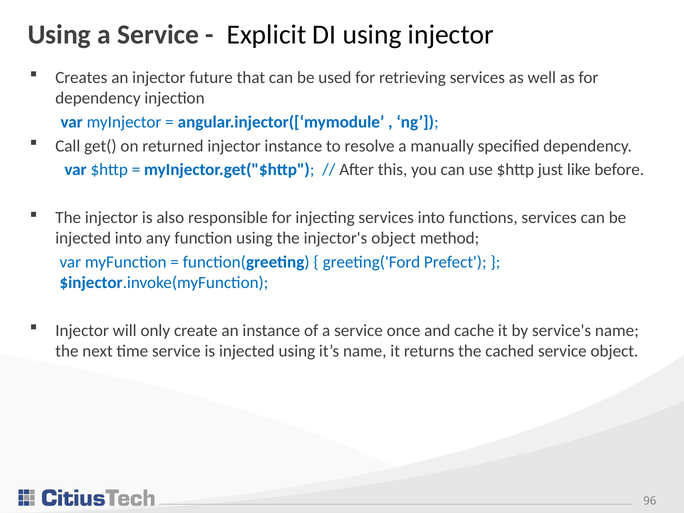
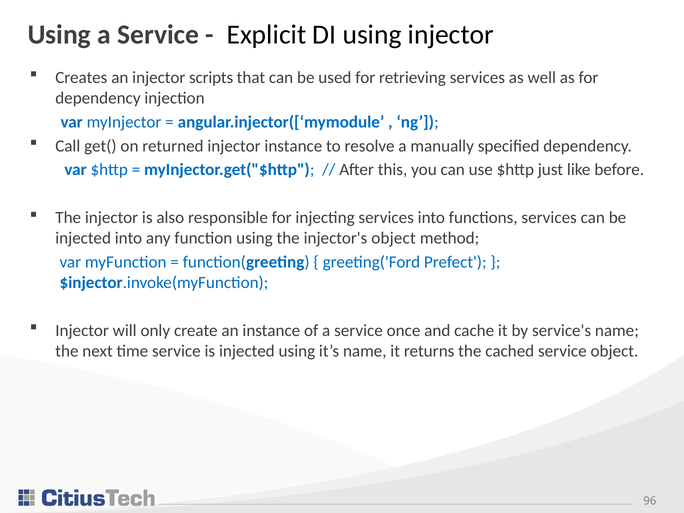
future: future -> scripts
